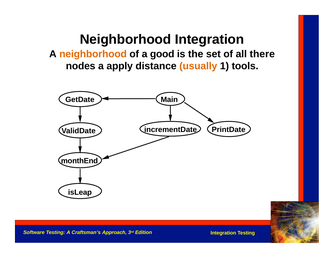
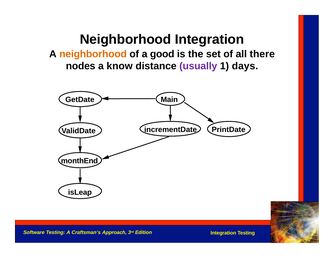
apply: apply -> know
usually colour: orange -> purple
tools: tools -> days
